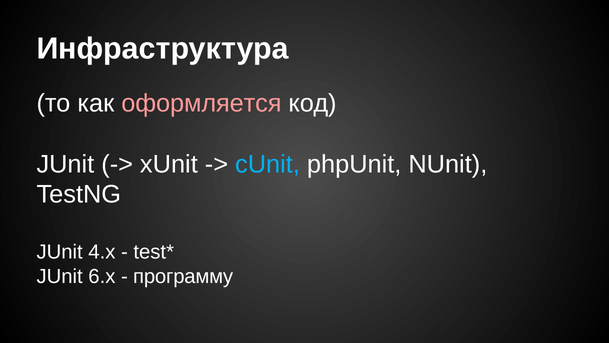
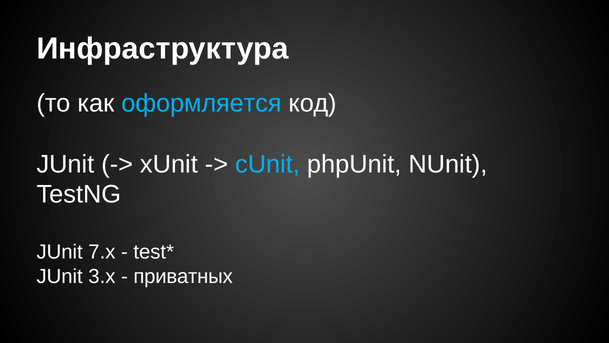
оформляется colour: pink -> light blue
4.x: 4.x -> 7.x
6.x: 6.x -> 3.x
программу: программу -> приватных
